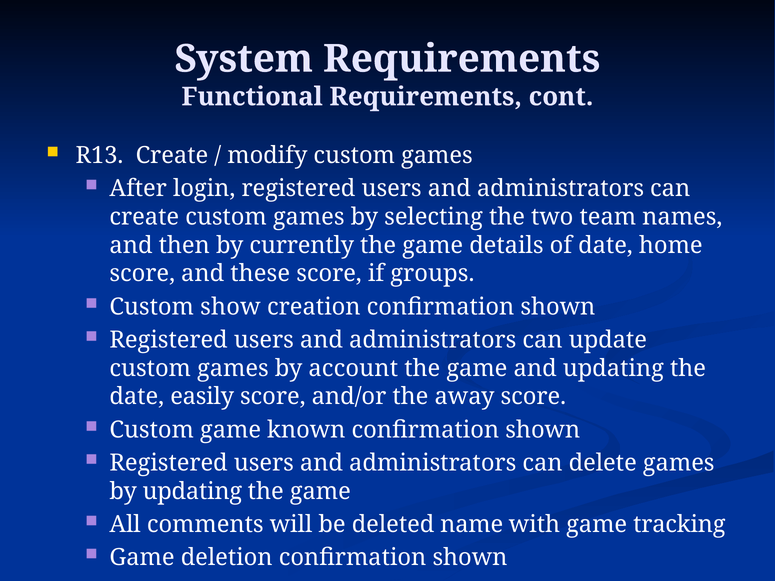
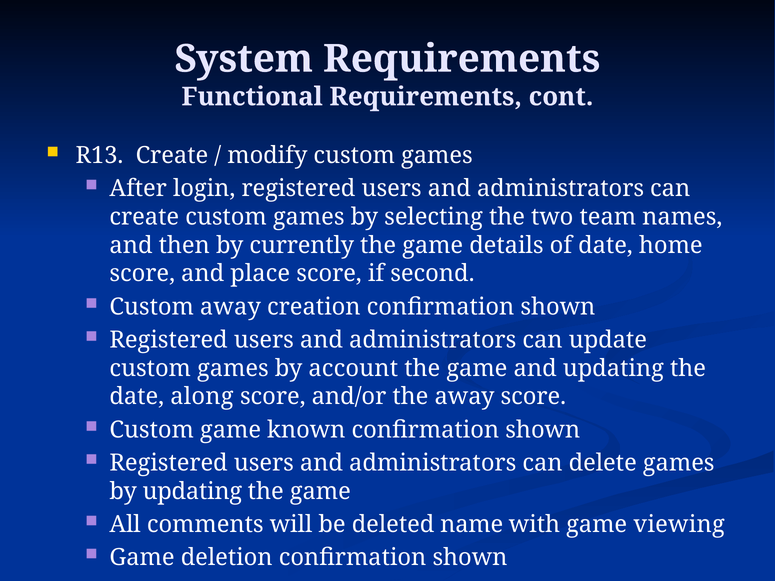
these: these -> place
groups: groups -> second
Custom show: show -> away
easily: easily -> along
tracking: tracking -> viewing
